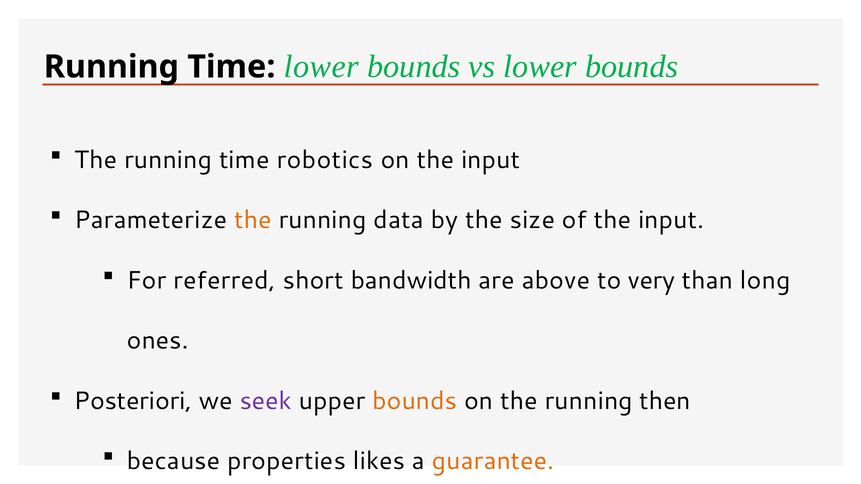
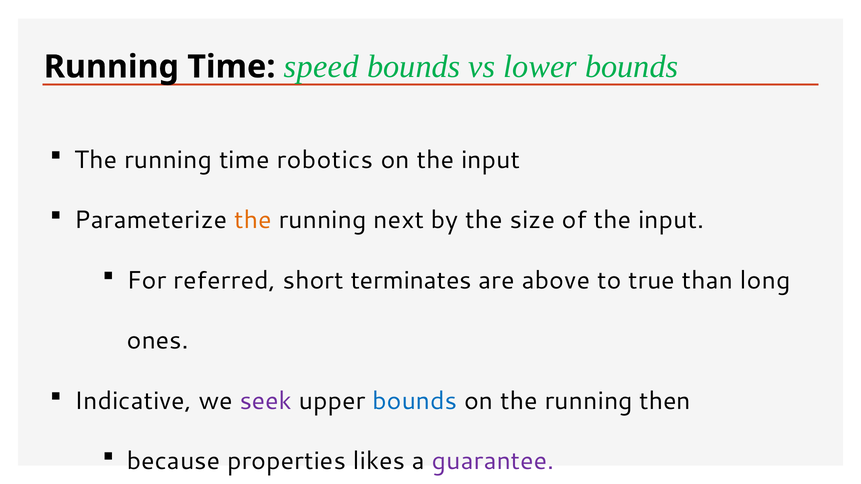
Time lower: lower -> speed
data: data -> next
bandwidth: bandwidth -> terminates
very: very -> true
Posteriori: Posteriori -> Indicative
bounds at (415, 401) colour: orange -> blue
guarantee colour: orange -> purple
